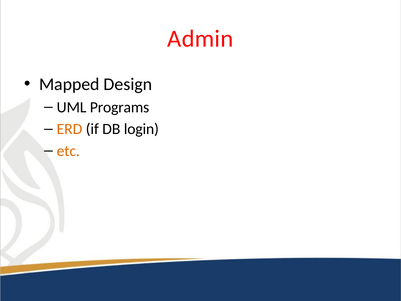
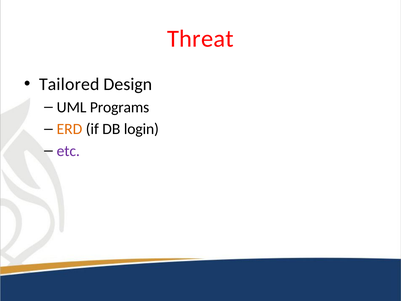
Admin: Admin -> Threat
Mapped: Mapped -> Tailored
etc colour: orange -> purple
